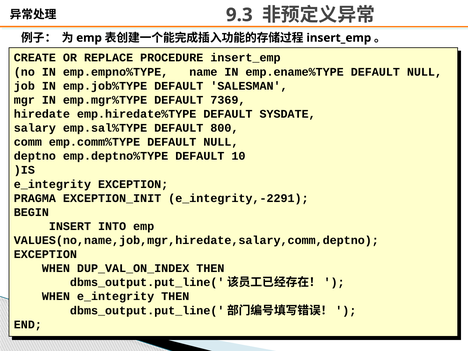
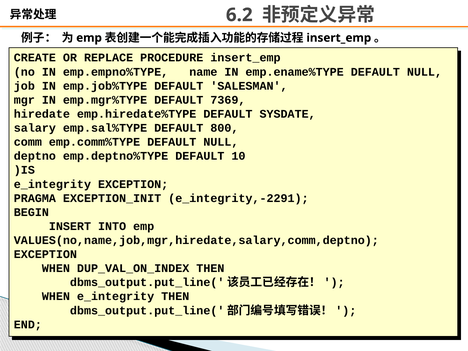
9.3: 9.3 -> 6.2
